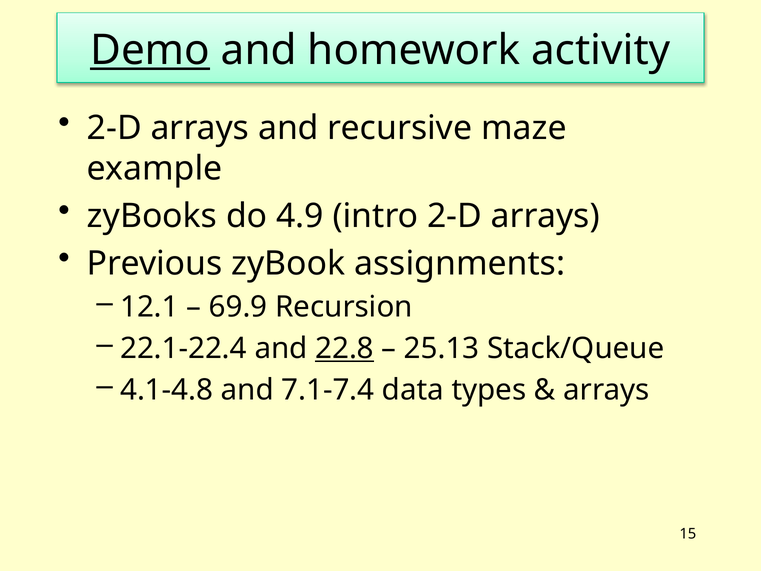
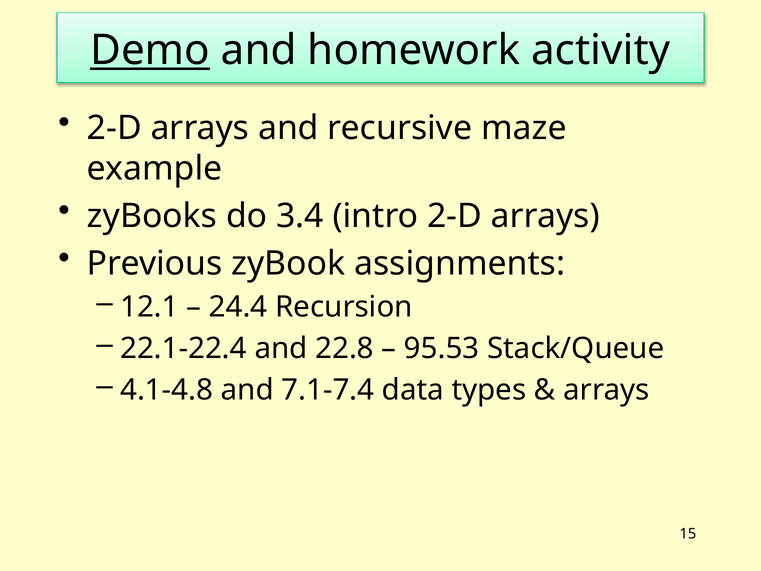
4.9: 4.9 -> 3.4
69.9: 69.9 -> 24.4
22.8 underline: present -> none
25.13: 25.13 -> 95.53
